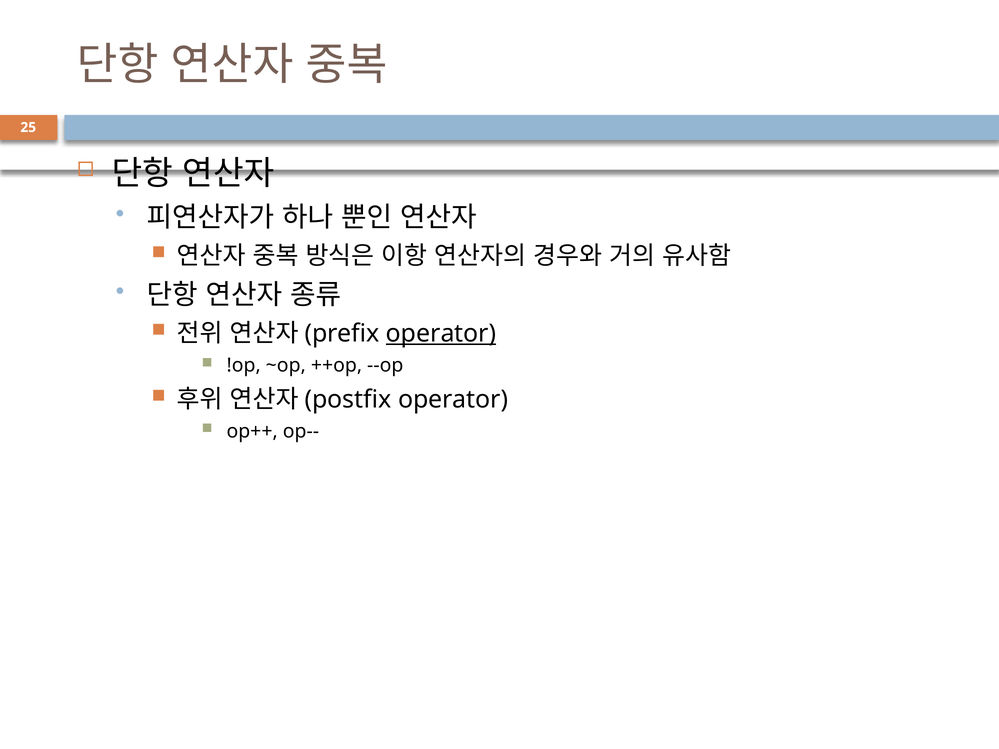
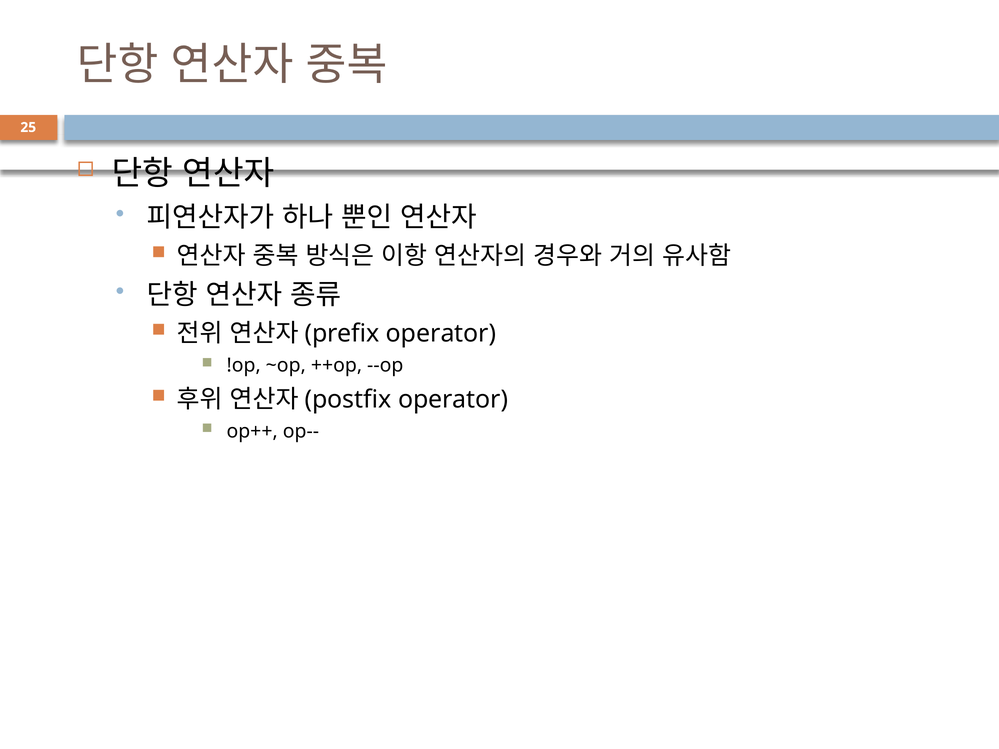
operator at (441, 334) underline: present -> none
